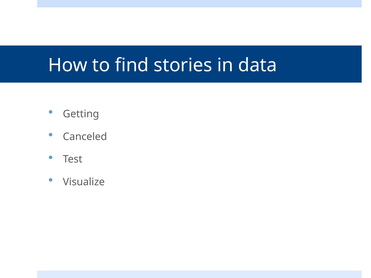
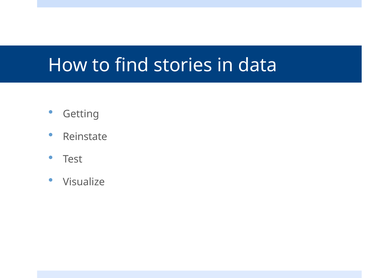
Canceled: Canceled -> Reinstate
